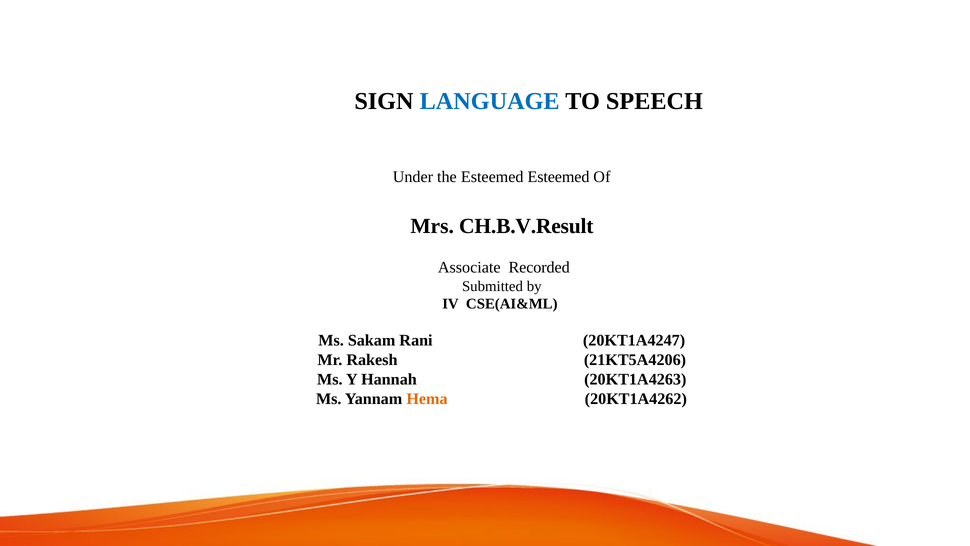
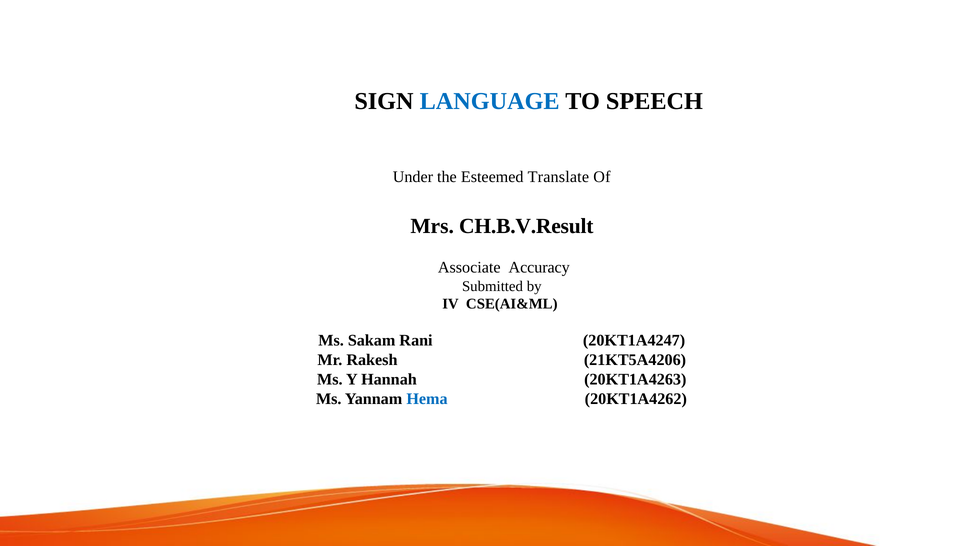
Esteemed Esteemed: Esteemed -> Translate
Recorded: Recorded -> Accuracy
Hema colour: orange -> blue
